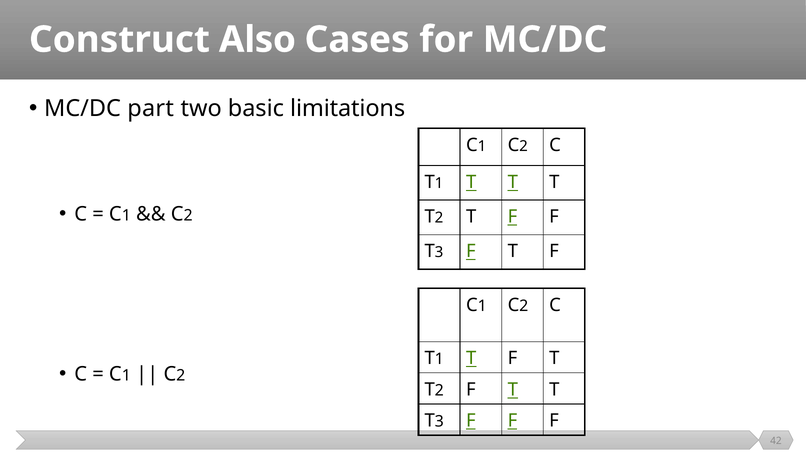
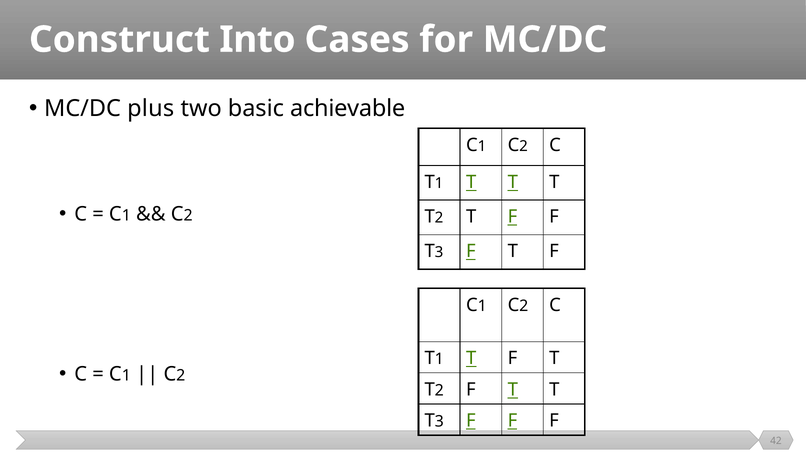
Also: Also -> Into
part: part -> plus
limitations: limitations -> achievable
